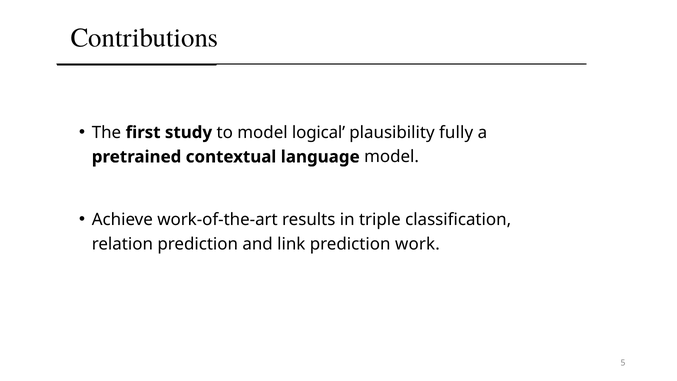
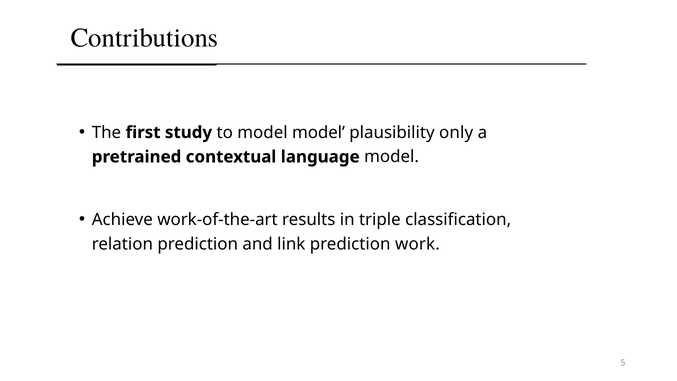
model logical: logical -> model
fully: fully -> only
